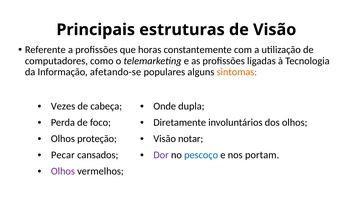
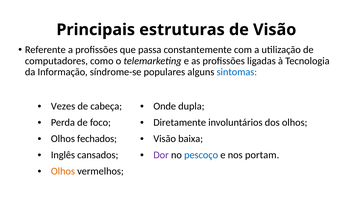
horas: horas -> passa
afetando-se: afetando-se -> síndrome-se
sintomas colour: orange -> blue
proteção: proteção -> fechados
notar: notar -> baixa
Pecar: Pecar -> Inglês
Olhos at (63, 171) colour: purple -> orange
